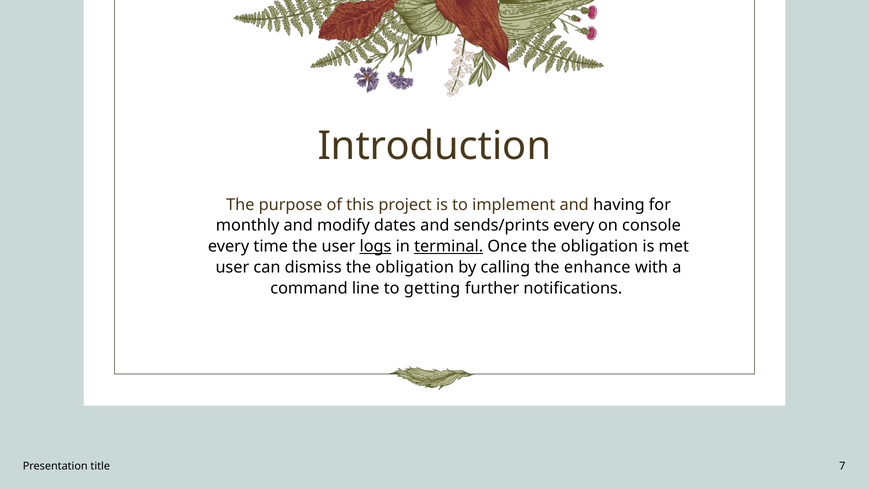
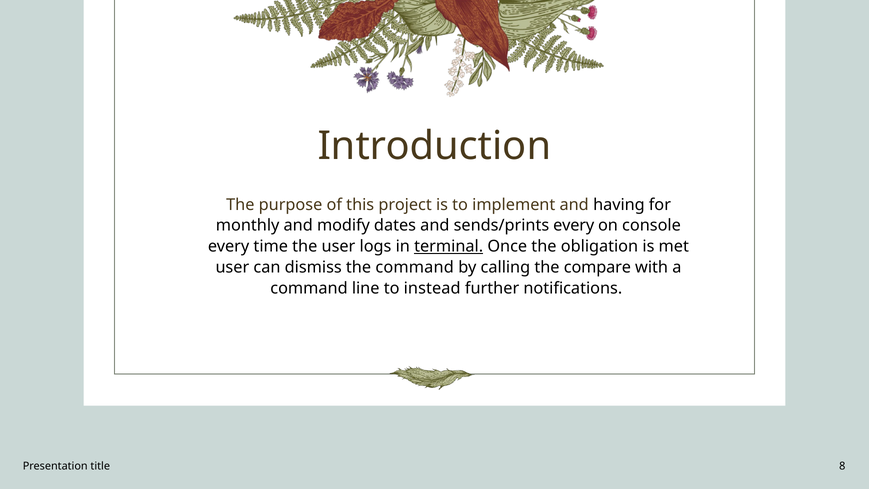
logs underline: present -> none
dismiss the obligation: obligation -> command
enhance: enhance -> compare
getting: getting -> instead
7: 7 -> 8
